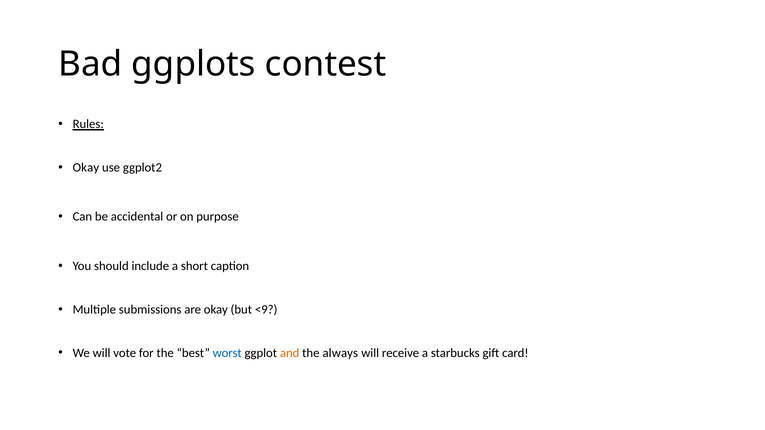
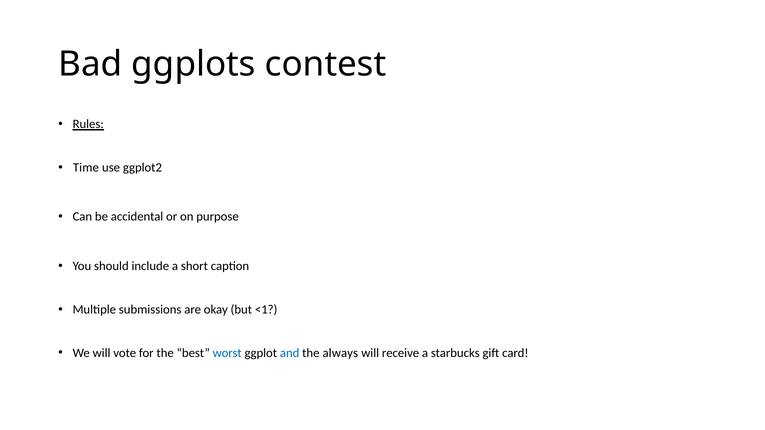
Okay at (86, 168): Okay -> Time
<9: <9 -> <1
and colour: orange -> blue
